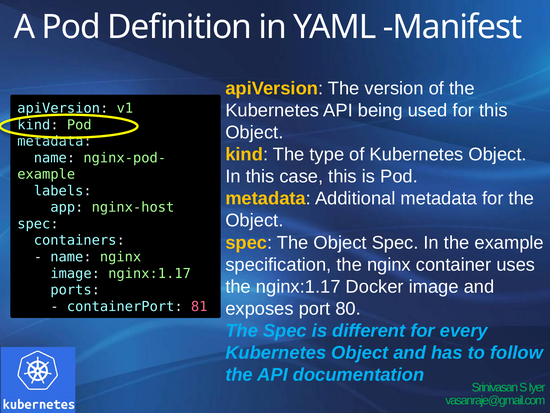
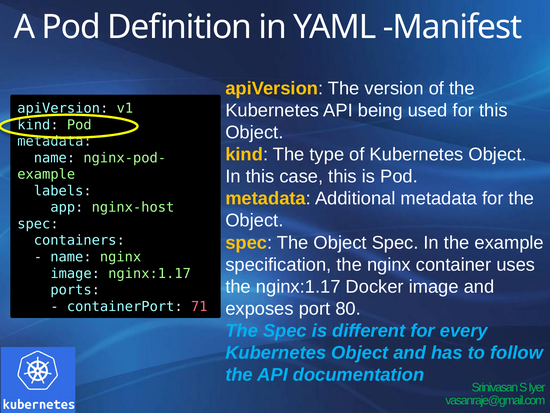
81: 81 -> 71
